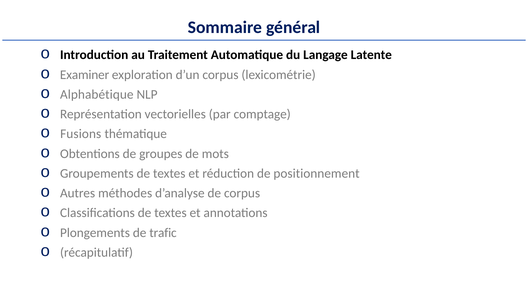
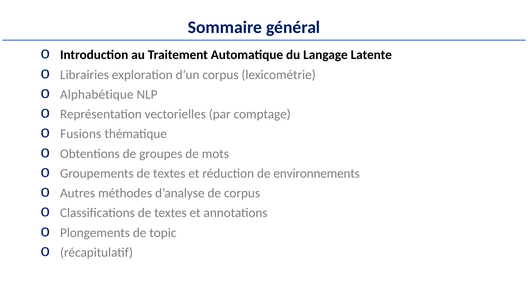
Examiner: Examiner -> Librairies
positionnement: positionnement -> environnements
trafic: trafic -> topic
